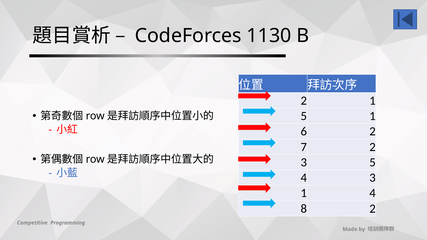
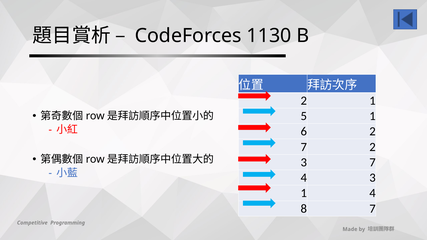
3 5: 5 -> 7
8 2: 2 -> 7
